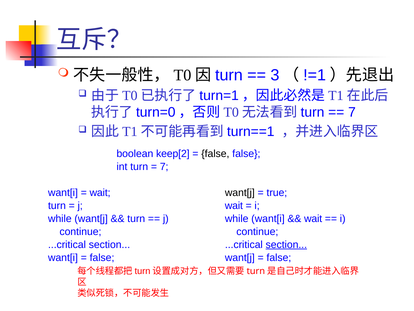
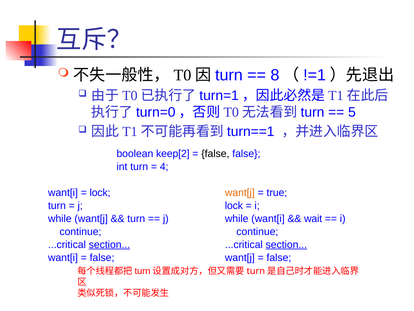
3: 3 -> 8
7 at (352, 112): 7 -> 5
7 at (164, 166): 7 -> 4
wait at (100, 192): wait -> lock
want[j at (240, 192) colour: black -> orange
wait at (234, 205): wait -> lock
section at (109, 244) underline: none -> present
